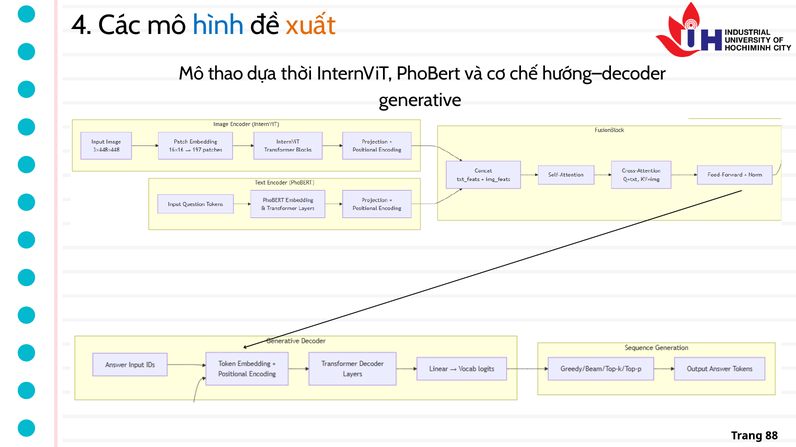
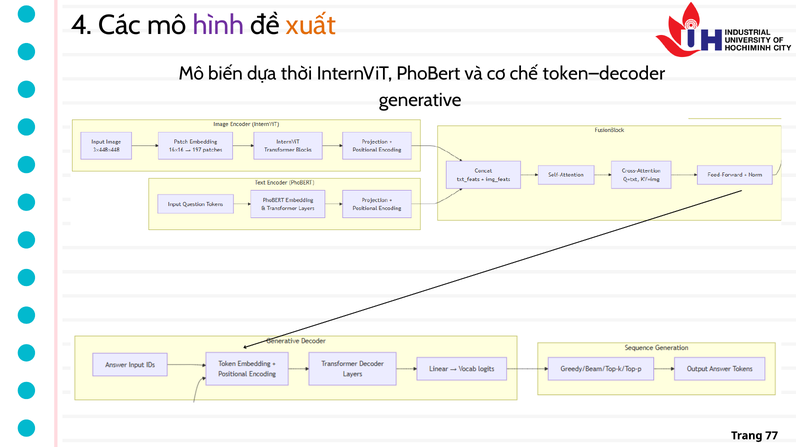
hình colour: blue -> purple
thao: thao -> biến
hướng–decoder: hướng–decoder -> token–decoder
88: 88 -> 77
